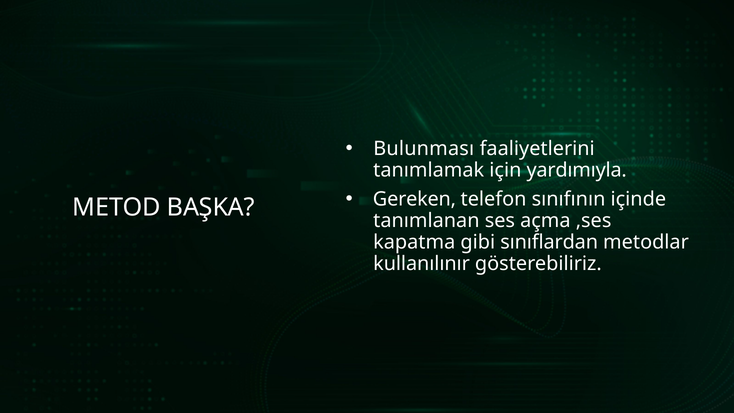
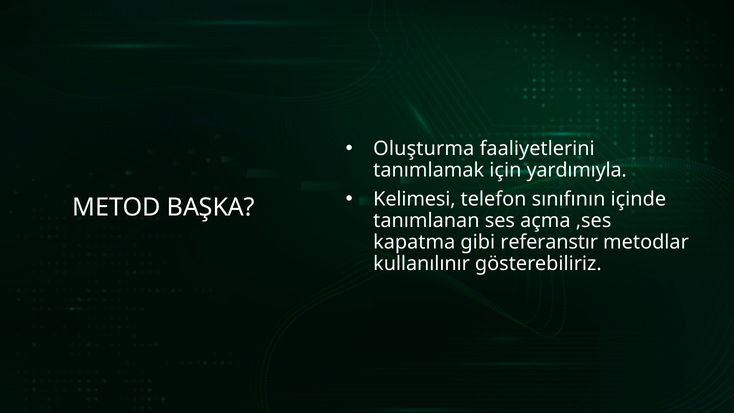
Bulunması: Bulunması -> Oluşturma
Gereken: Gereken -> Kelimesi
sınıflardan: sınıflardan -> referanstır
